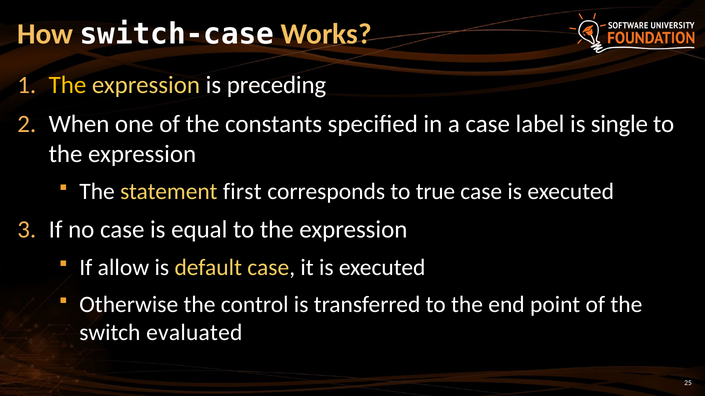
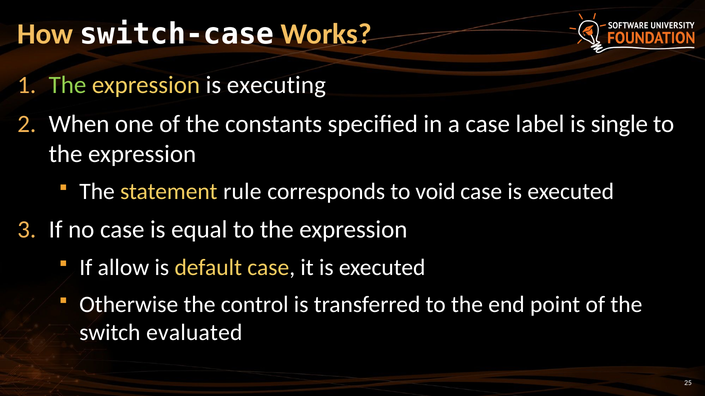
The at (67, 85) colour: yellow -> light green
preceding: preceding -> executing
first: first -> rule
true: true -> void
